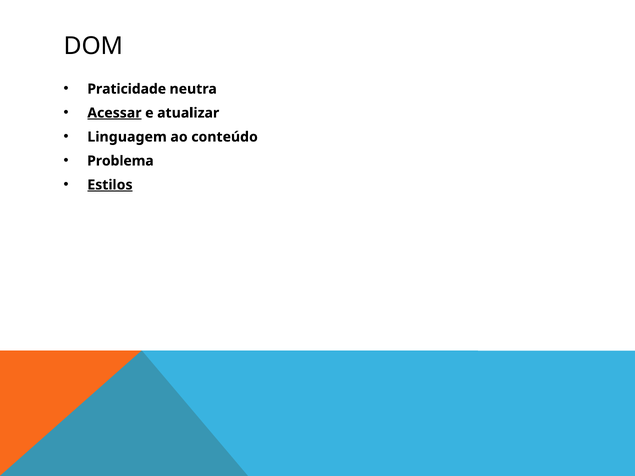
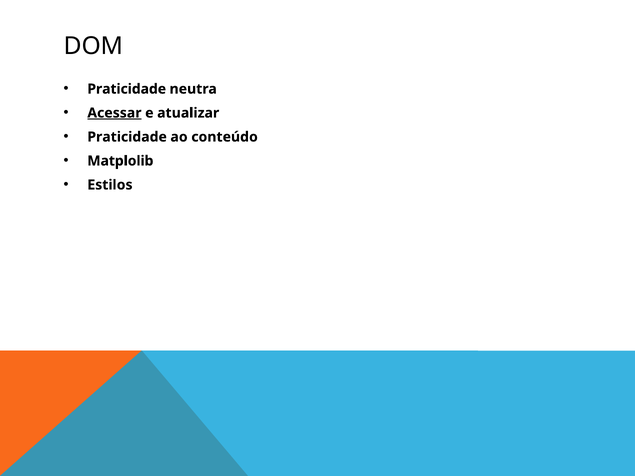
Linguagem at (127, 137): Linguagem -> Praticidade
Problema: Problema -> Matplolib
Estilos underline: present -> none
